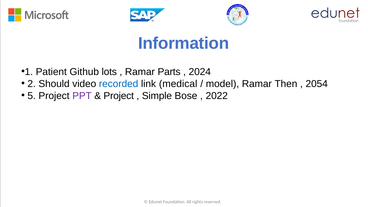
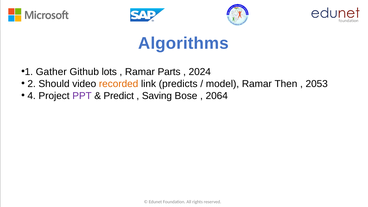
Information: Information -> Algorithms
Patient: Patient -> Gather
recorded colour: blue -> orange
medical: medical -> predicts
2054: 2054 -> 2053
5: 5 -> 4
Project at (119, 96): Project -> Predict
Simple: Simple -> Saving
2022: 2022 -> 2064
